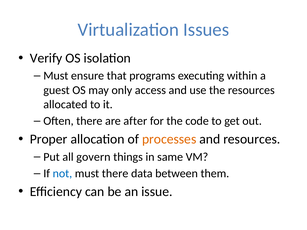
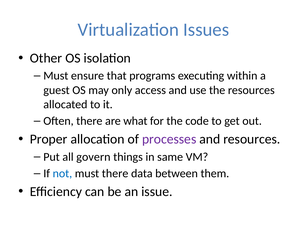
Verify: Verify -> Other
after: after -> what
processes colour: orange -> purple
